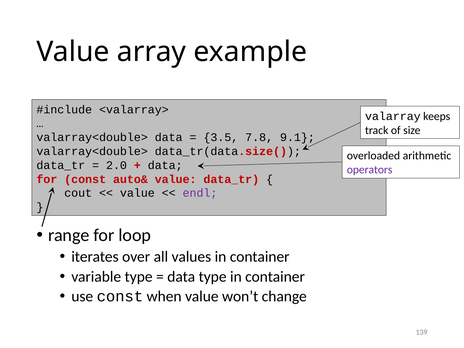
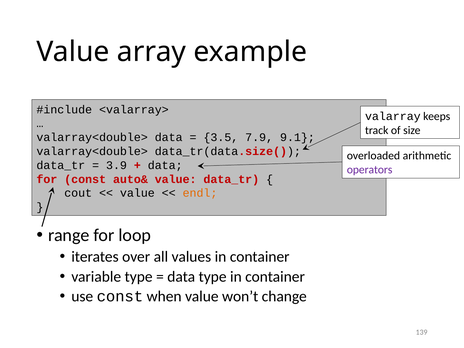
7.8: 7.8 -> 7.9
2.0: 2.0 -> 3.9
endl colour: purple -> orange
